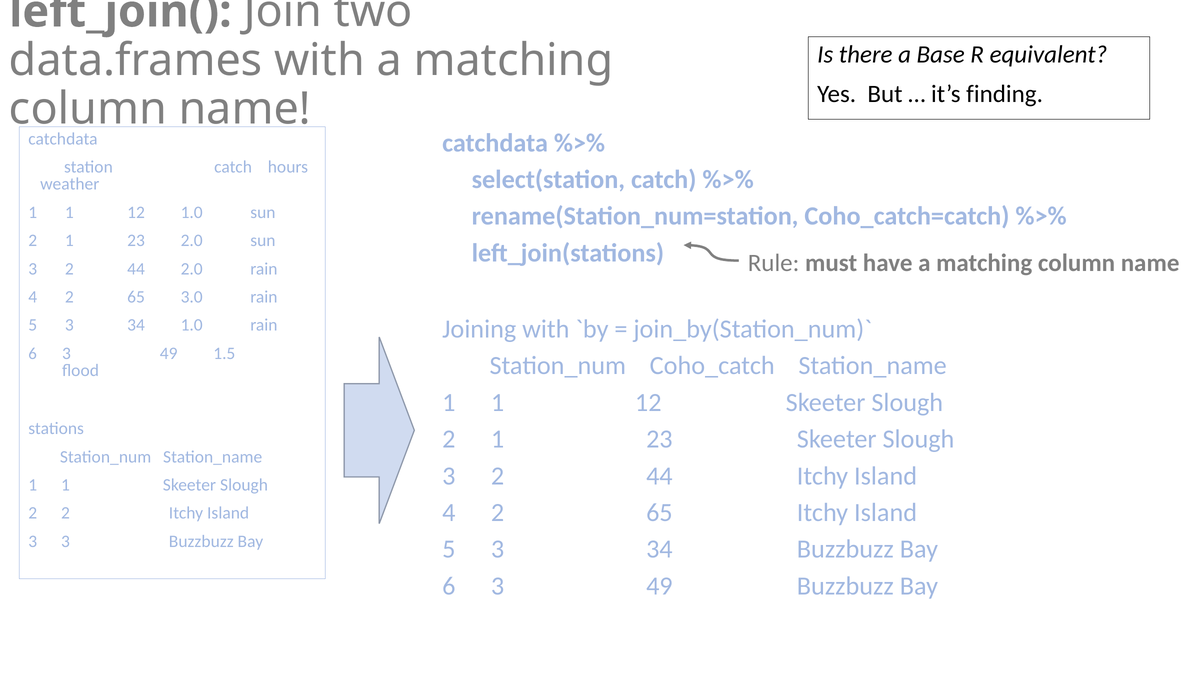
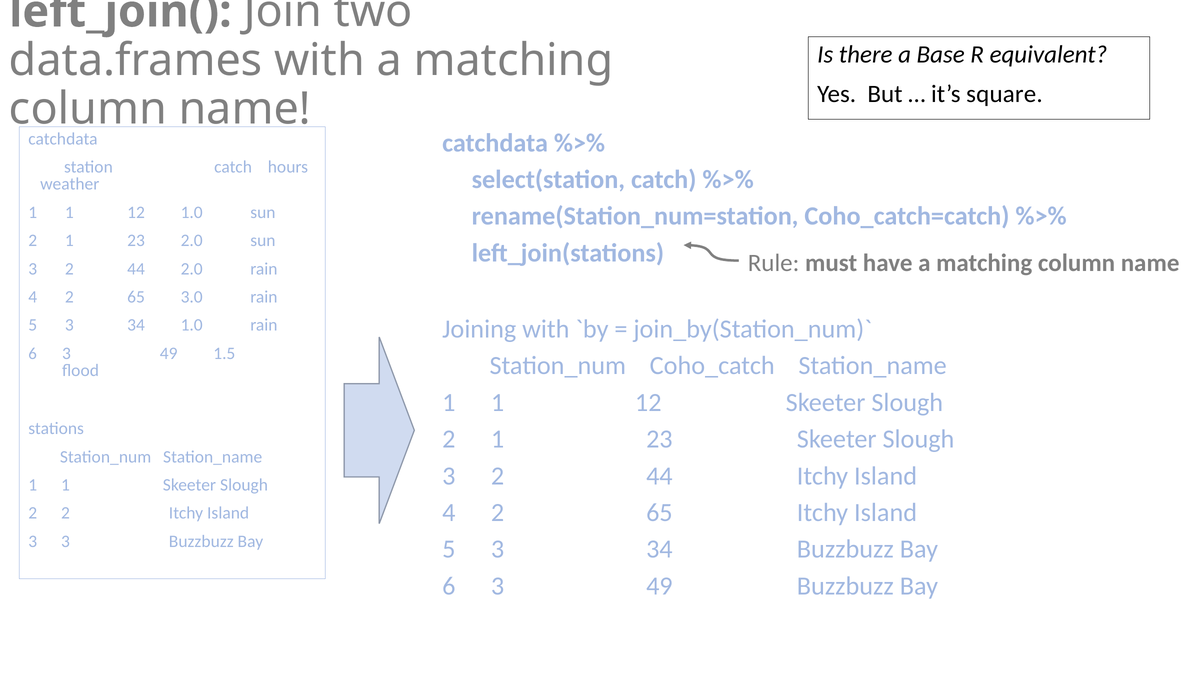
finding: finding -> square
